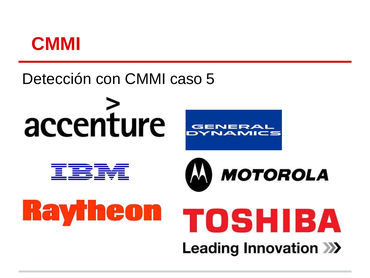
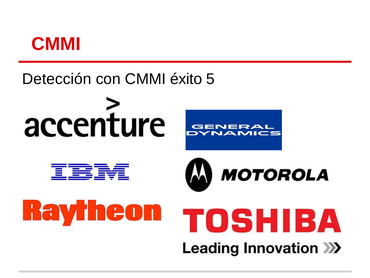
caso: caso -> éxito
